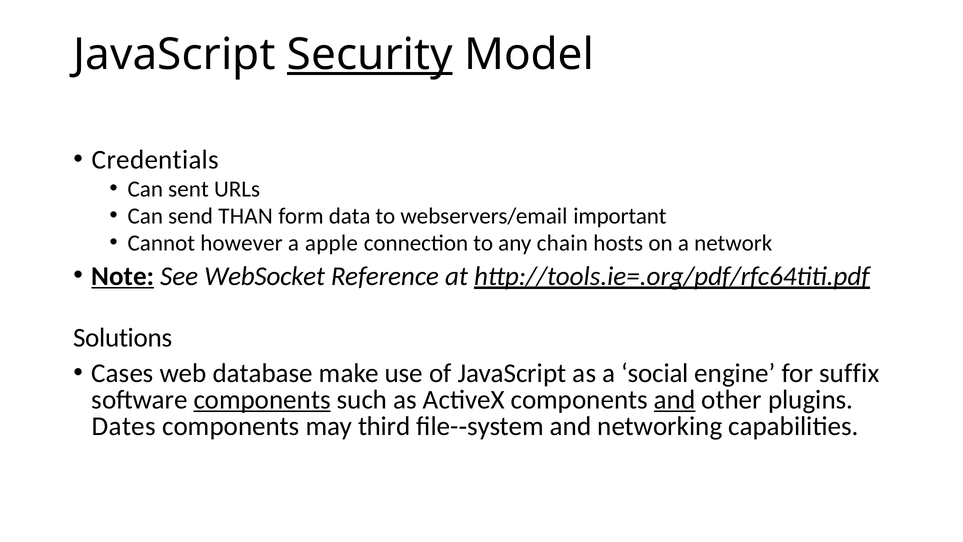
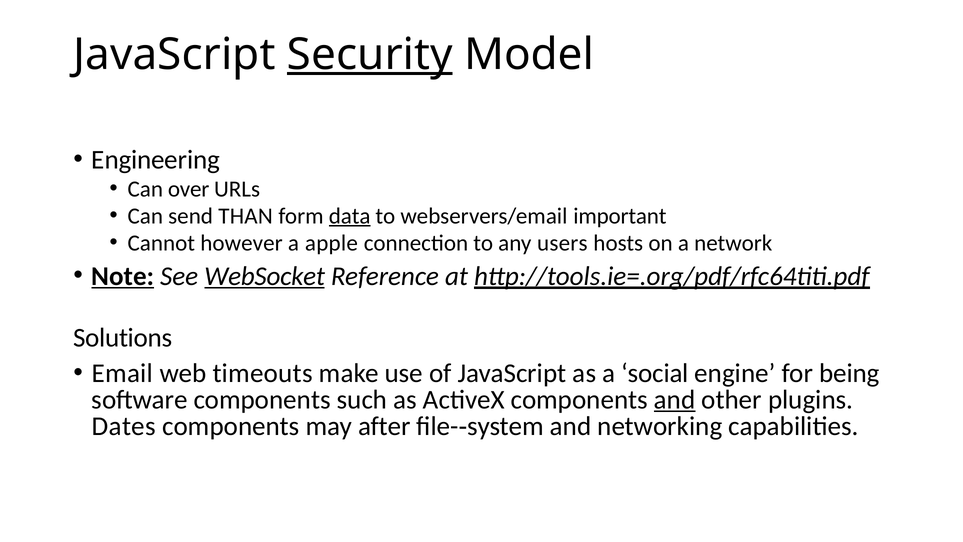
Credentials: Credentials -> Engineering
sent: sent -> over
data underline: none -> present
chain: chain -> users
WebSocket underline: none -> present
Cases: Cases -> Email
database: database -> timeouts
suffix: suffix -> being
components at (262, 399) underline: present -> none
third: third -> after
